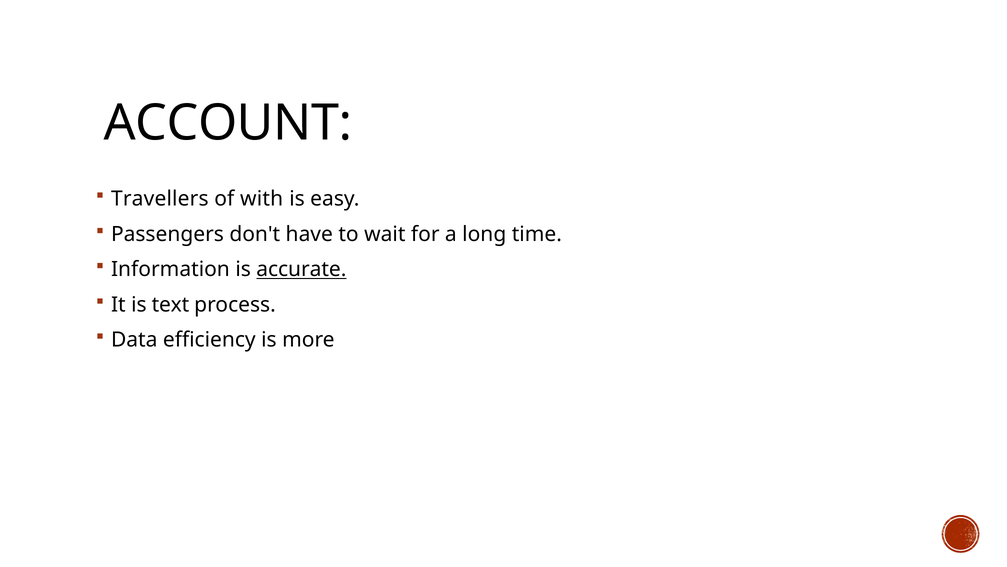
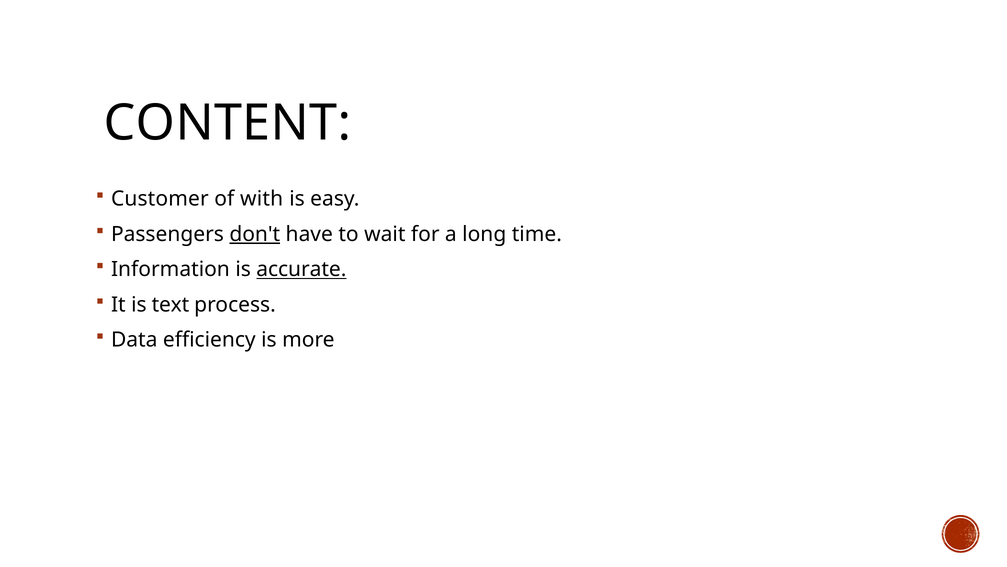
ACCOUNT: ACCOUNT -> CONTENT
Travellers: Travellers -> Customer
don't underline: none -> present
